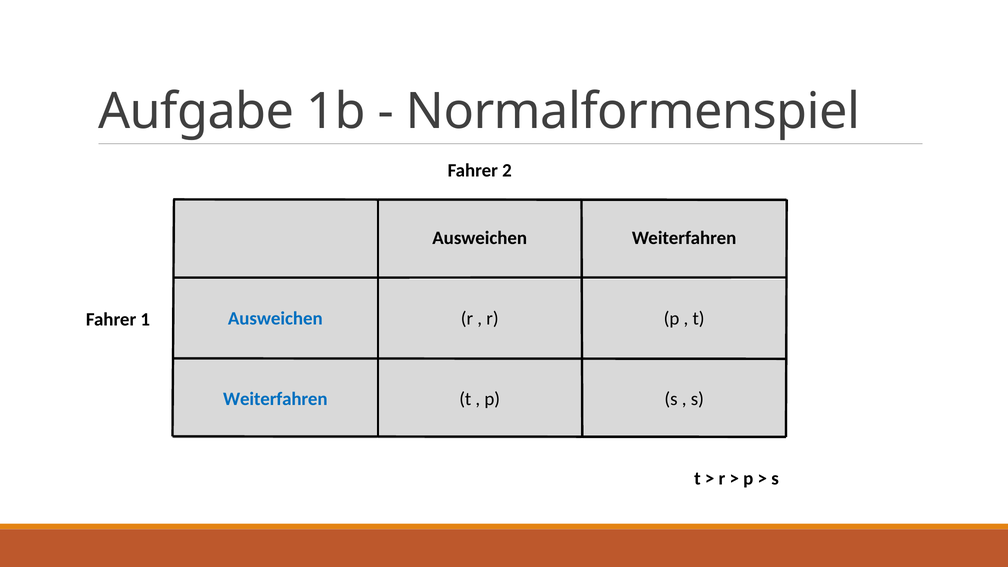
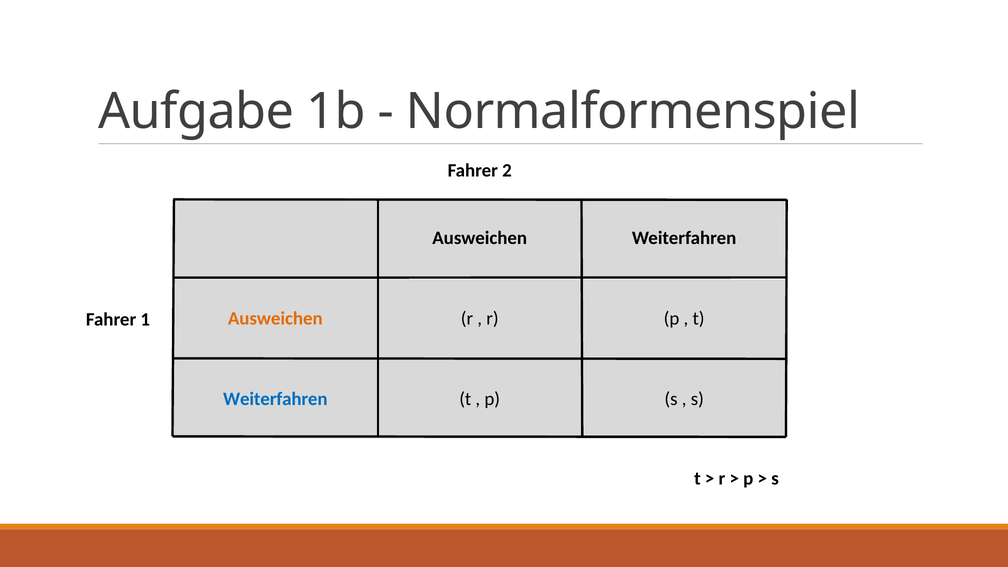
Ausweichen at (275, 319) colour: blue -> orange
